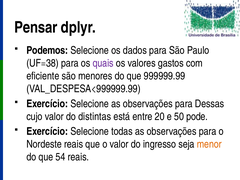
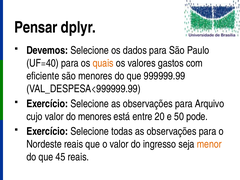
Podemos: Podemos -> Devemos
UF=38: UF=38 -> UF=40
quais colour: purple -> orange
Dessas: Dessas -> Arquivo
do distintas: distintas -> menores
54: 54 -> 45
